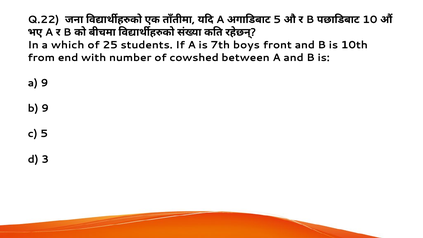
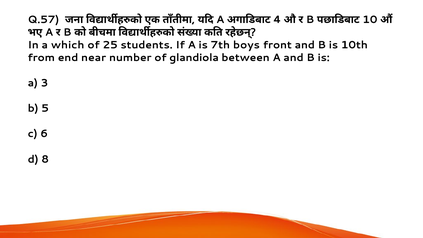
Q.22: Q.22 -> Q.57
5 at (277, 20): 5 -> 4
with: with -> near
cowshed: cowshed -> glandiola
a 9: 9 -> 3
b 9: 9 -> 5
c 5: 5 -> 6
3: 3 -> 8
